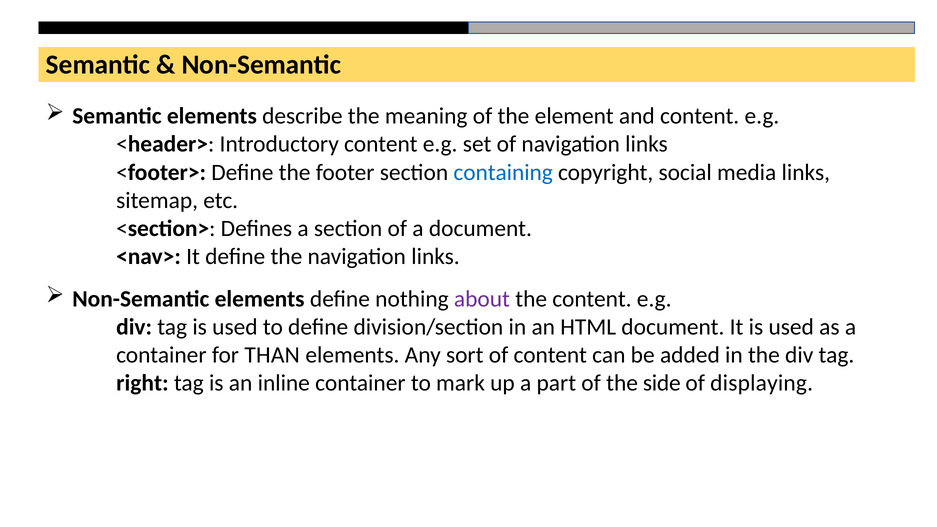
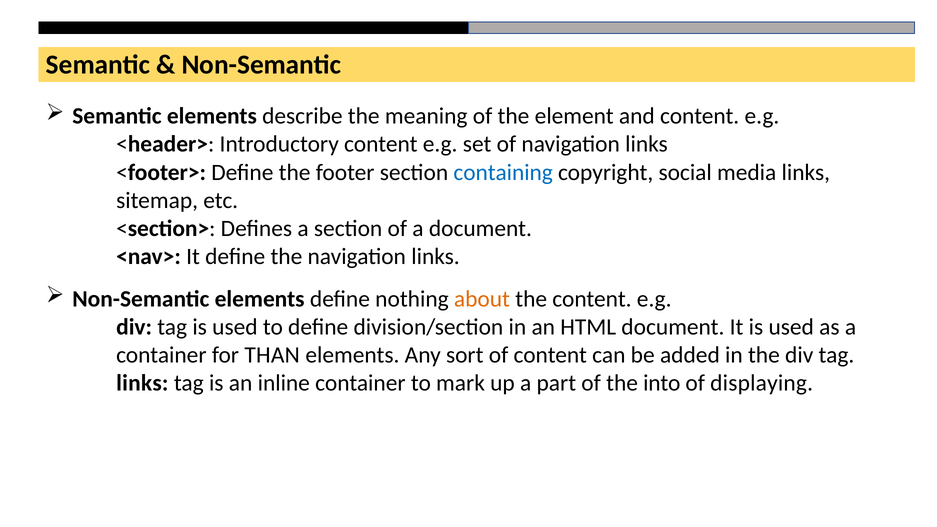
about colour: purple -> orange
right at (142, 383): right -> links
side: side -> into
